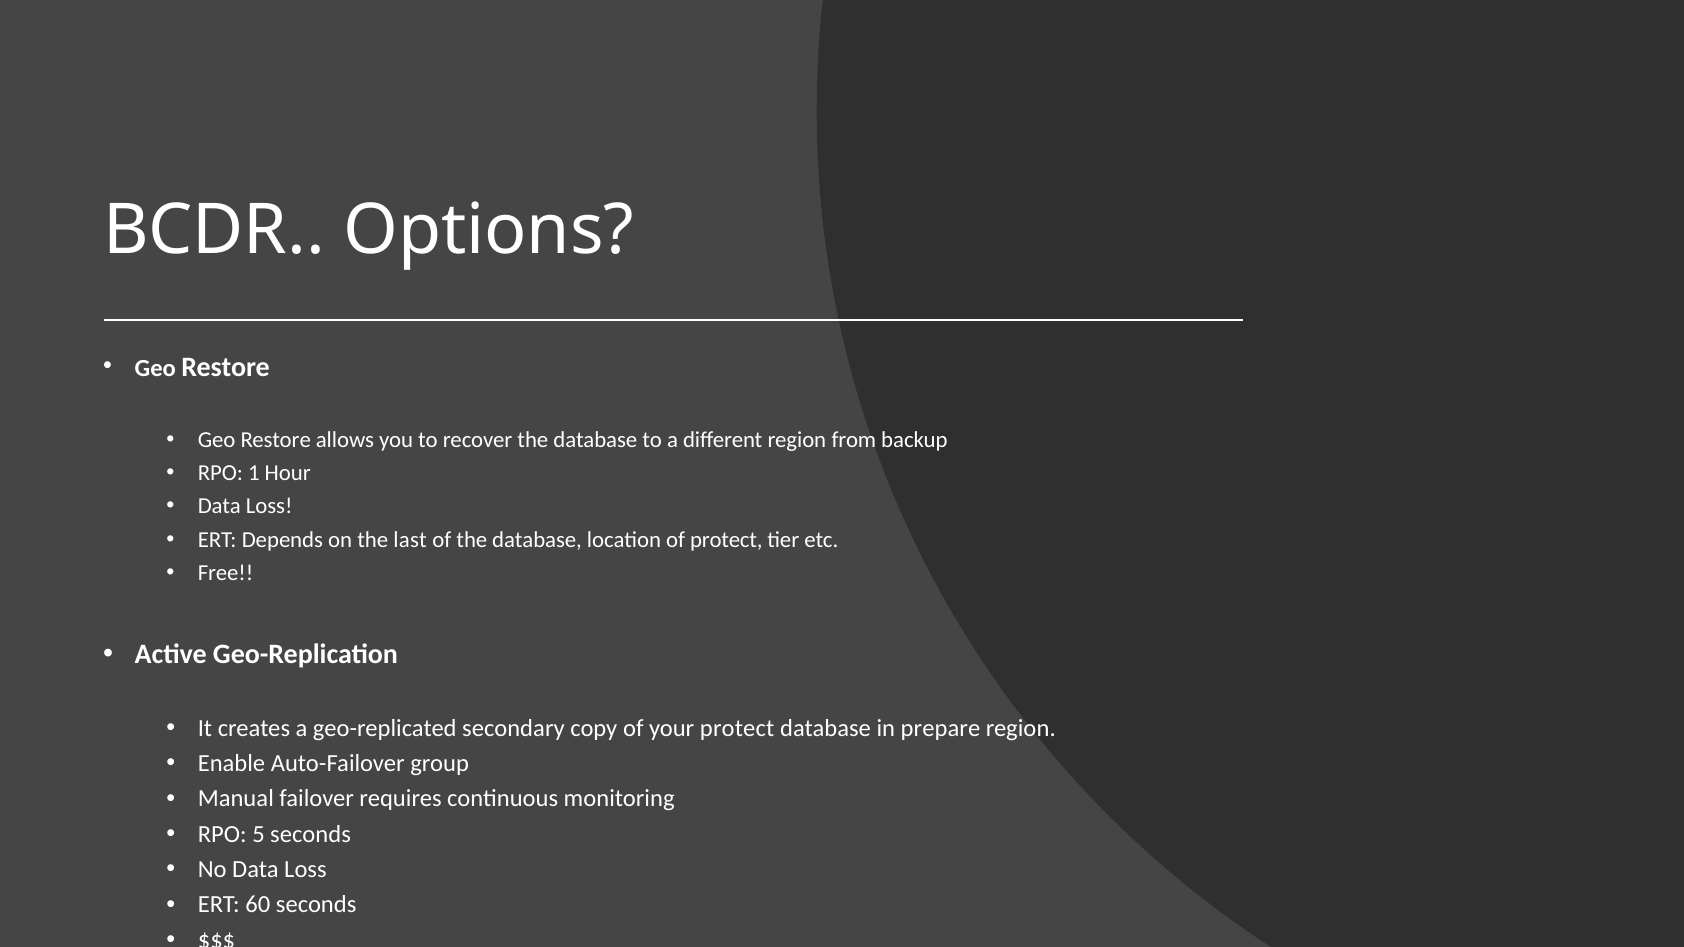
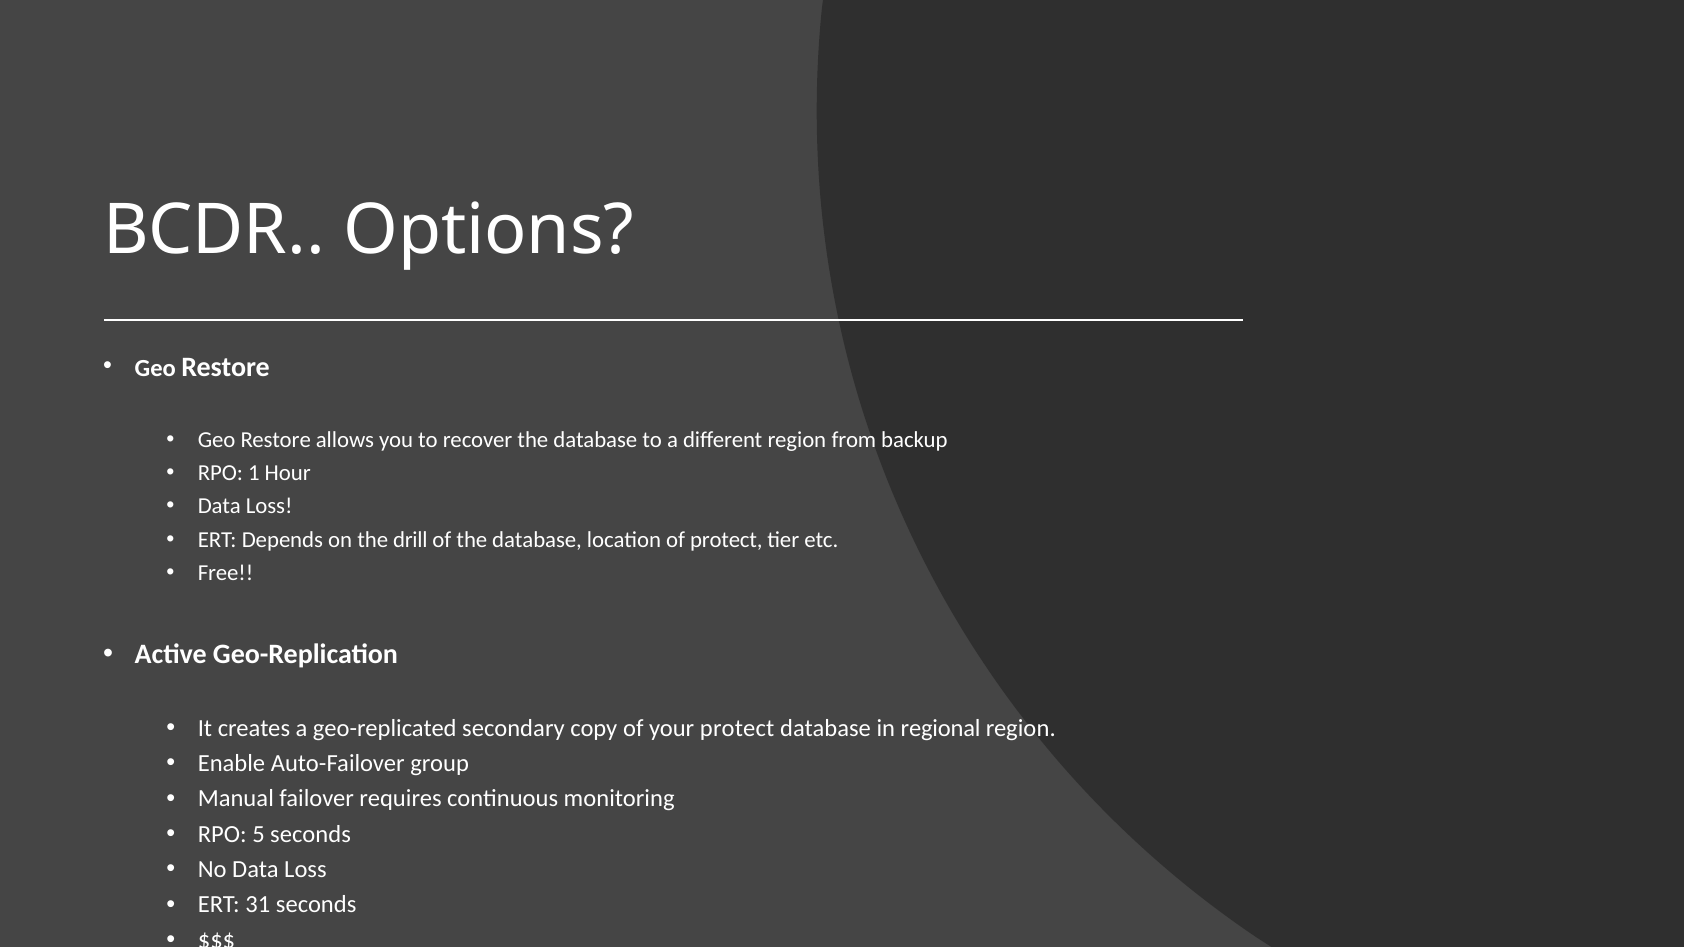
last: last -> drill
prepare: prepare -> regional
60: 60 -> 31
